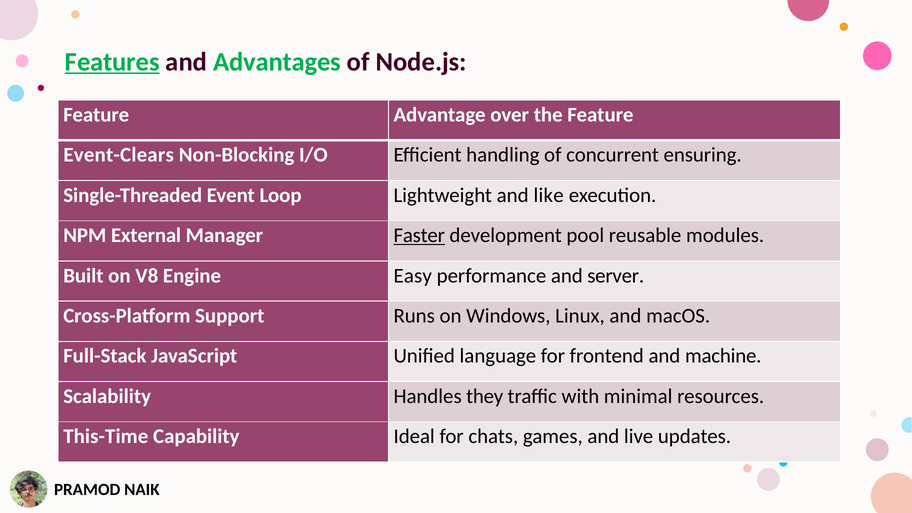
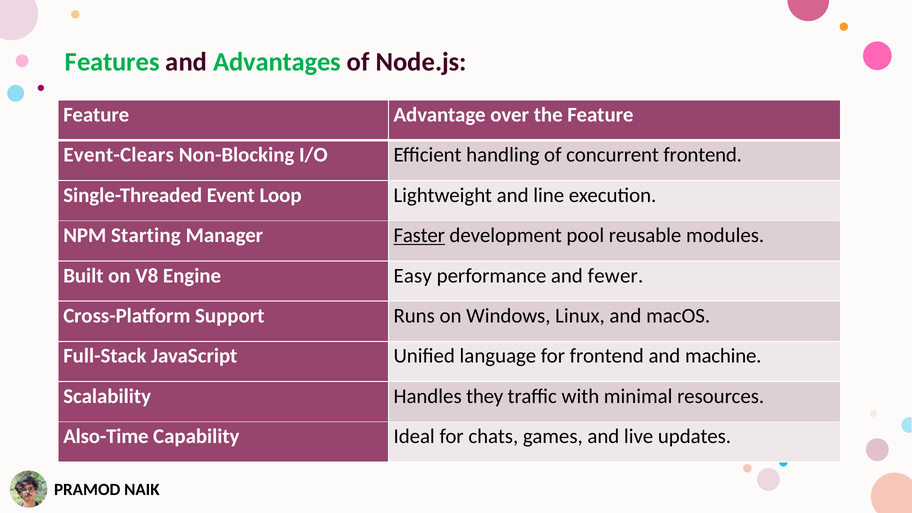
Features underline: present -> none
concurrent ensuring: ensuring -> frontend
like: like -> line
External: External -> Starting
server: server -> fewer
This-Time: This-Time -> Also-Time
